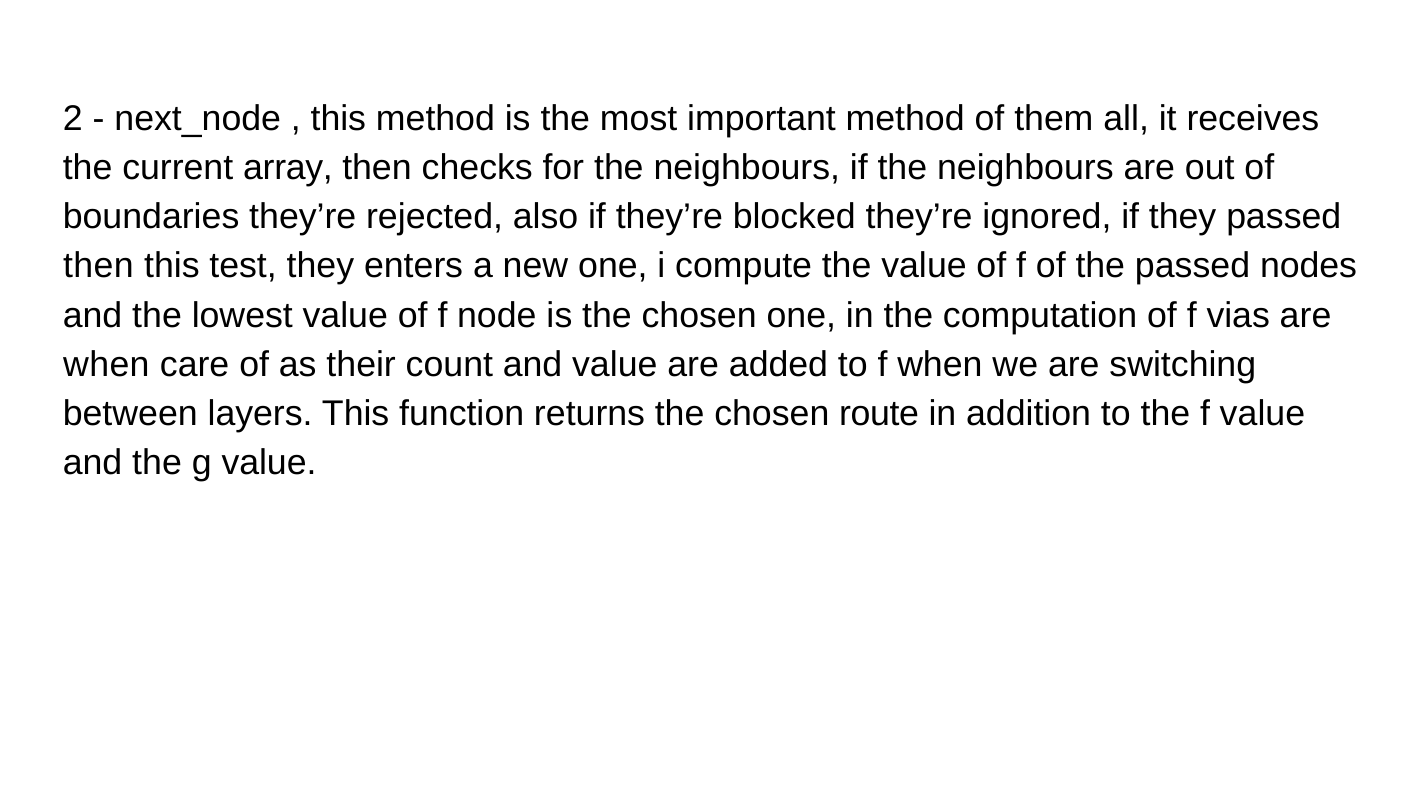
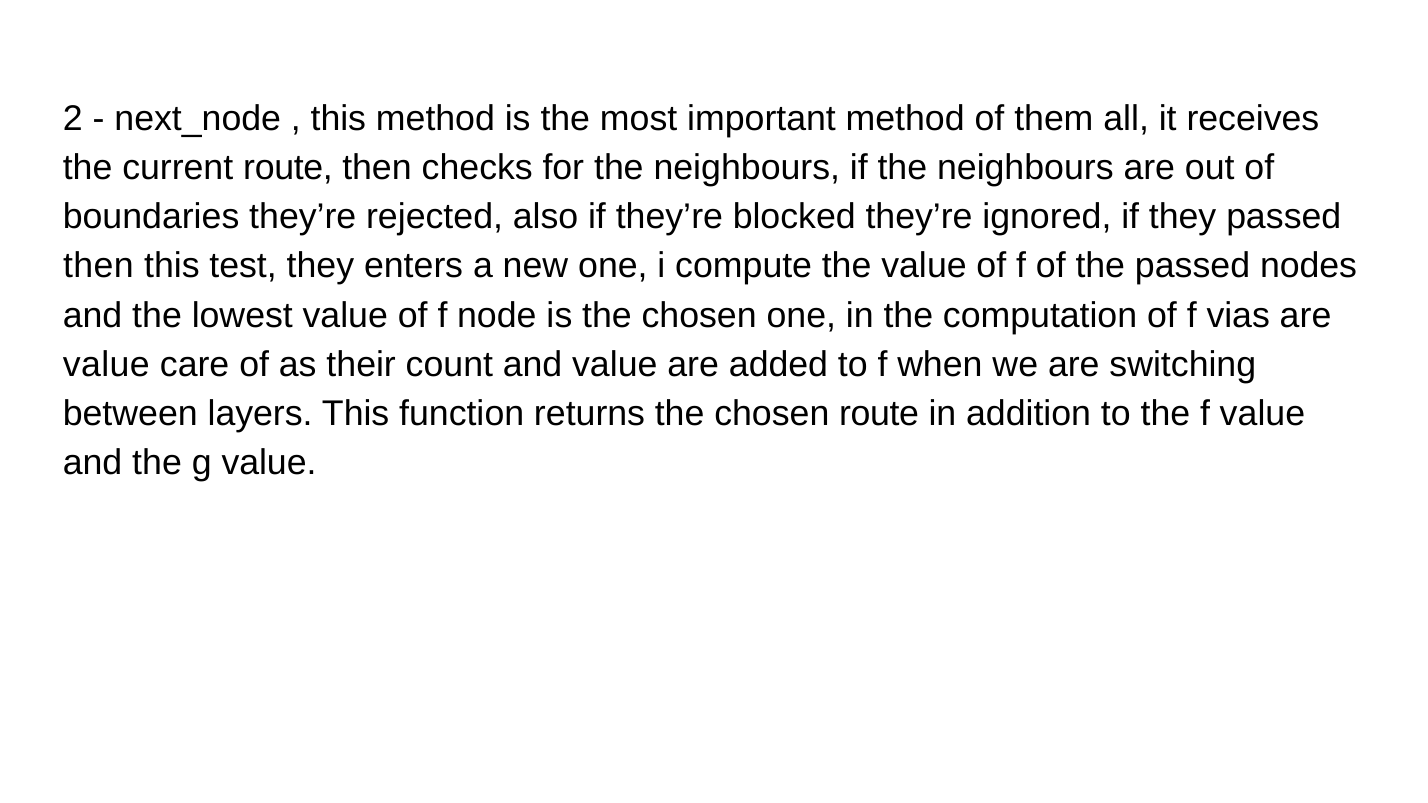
current array: array -> route
when at (106, 365): when -> value
